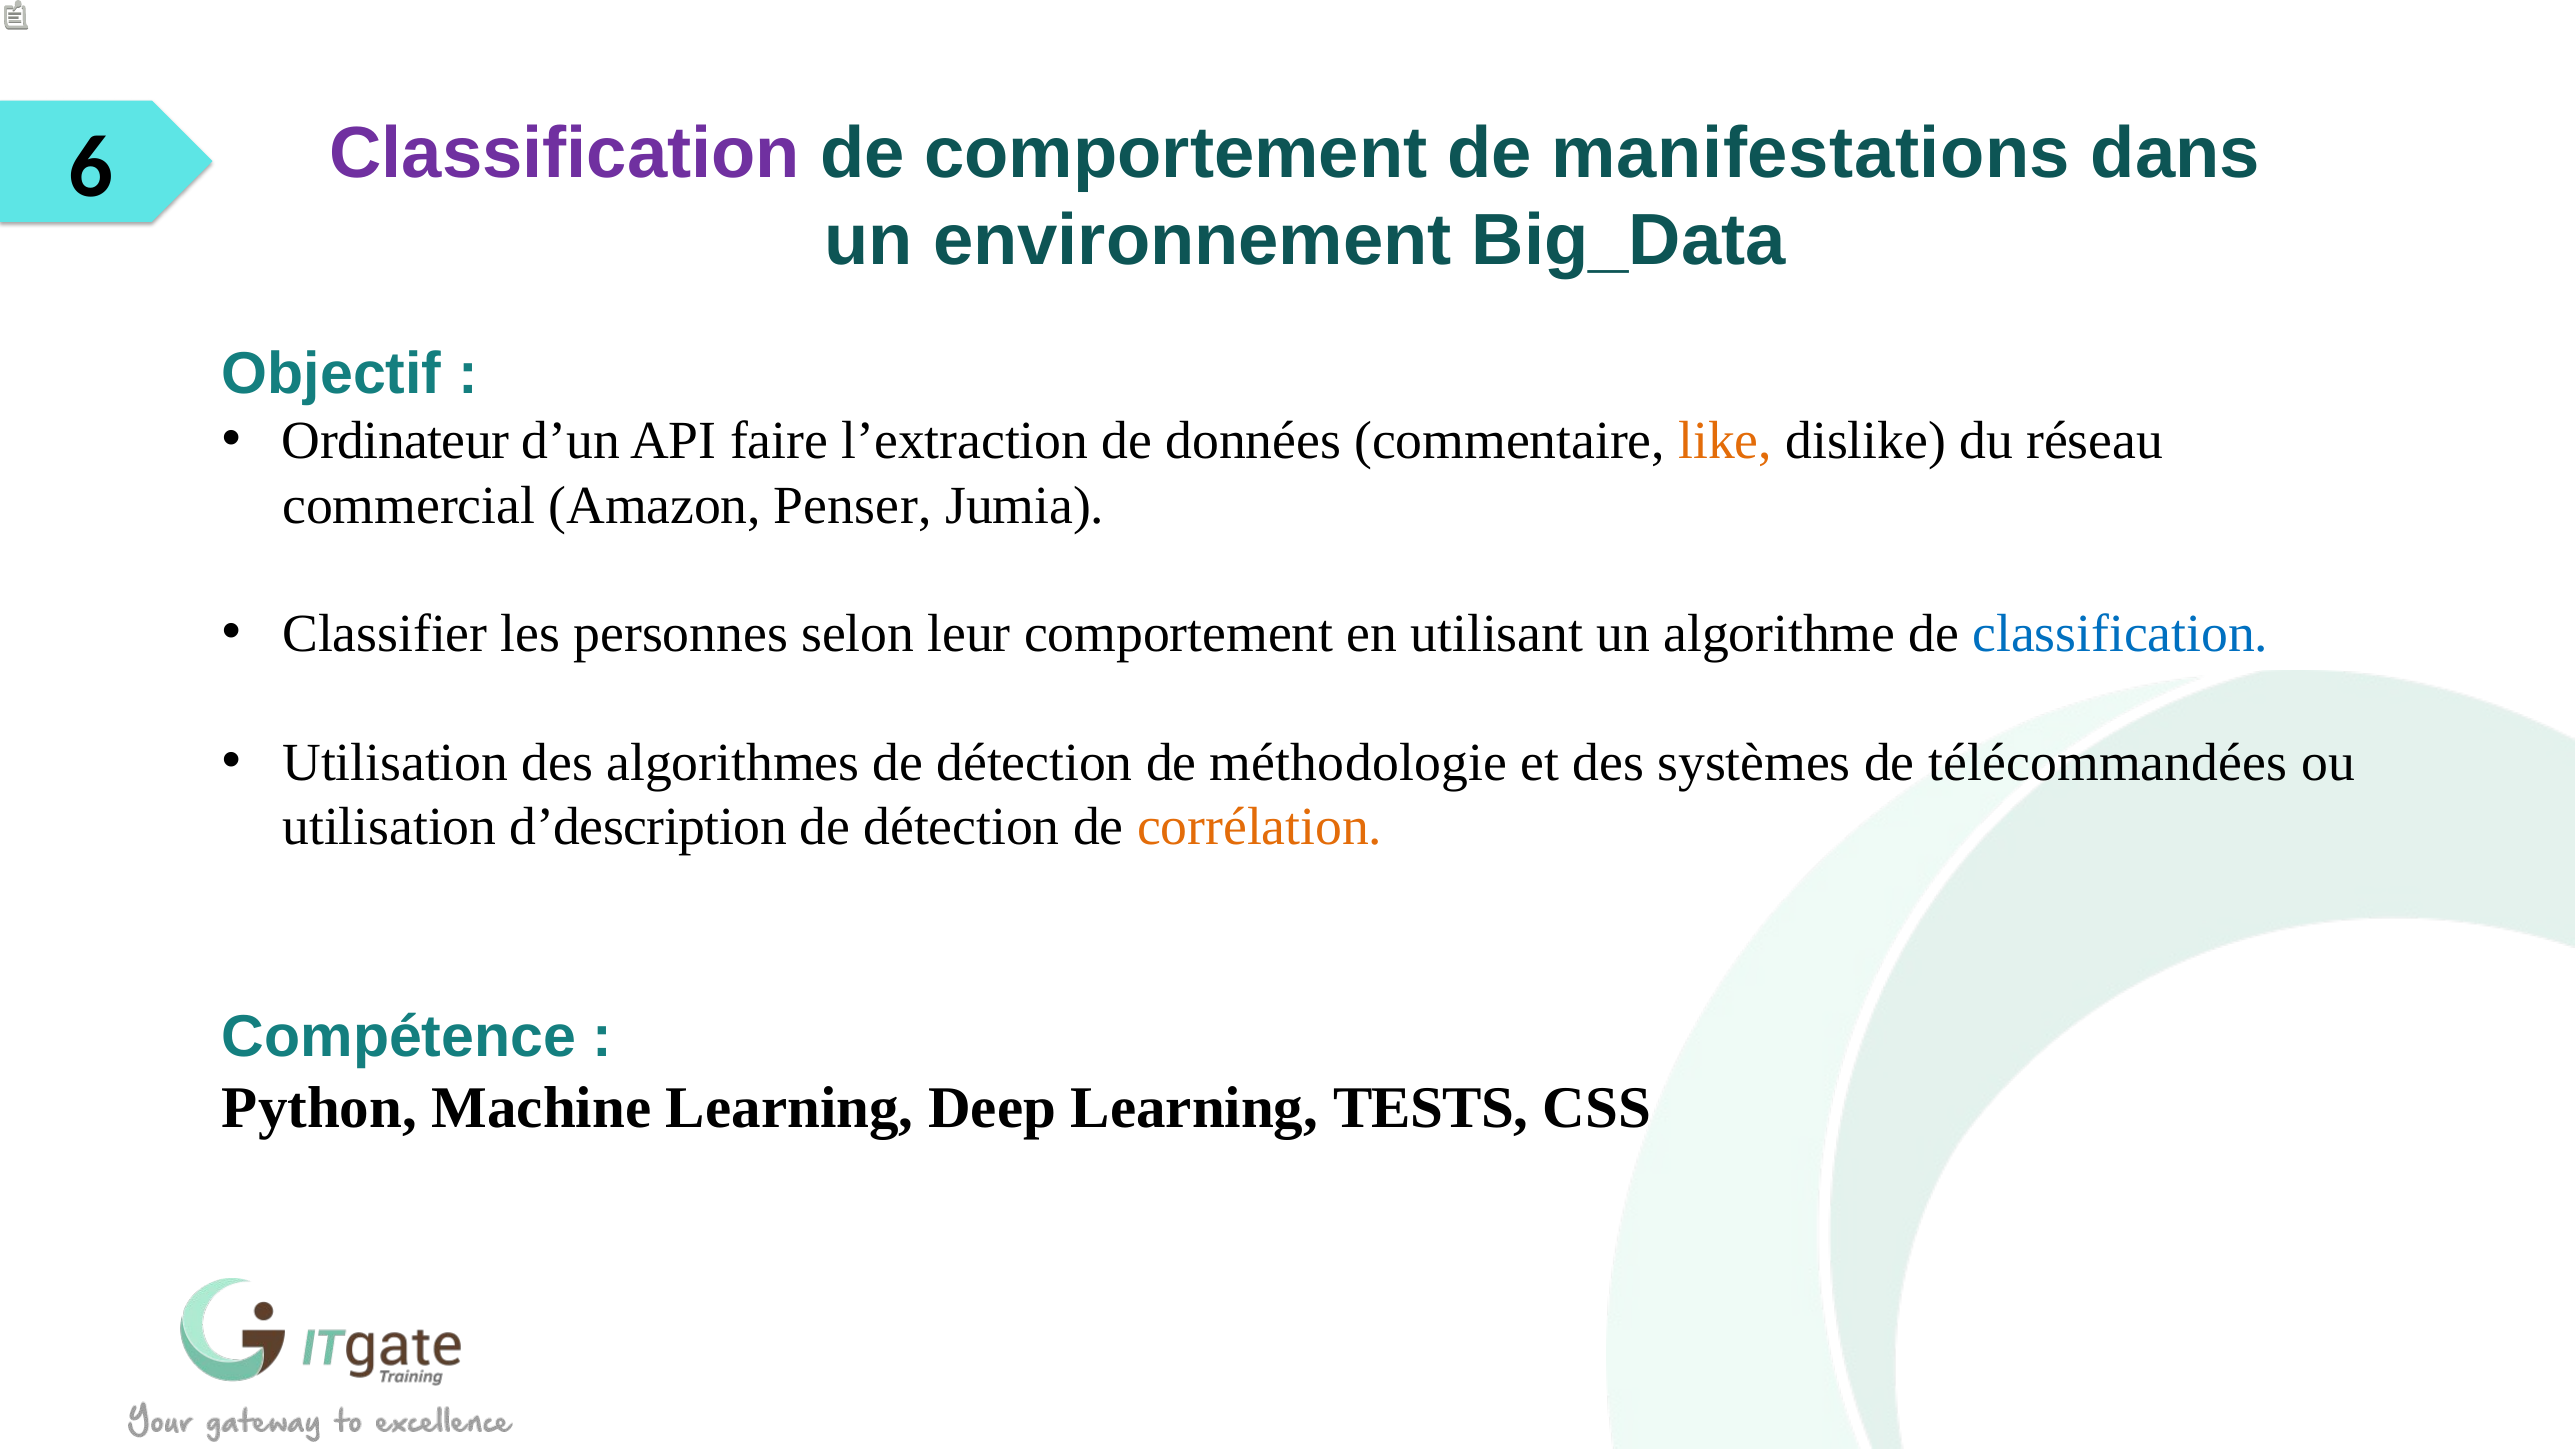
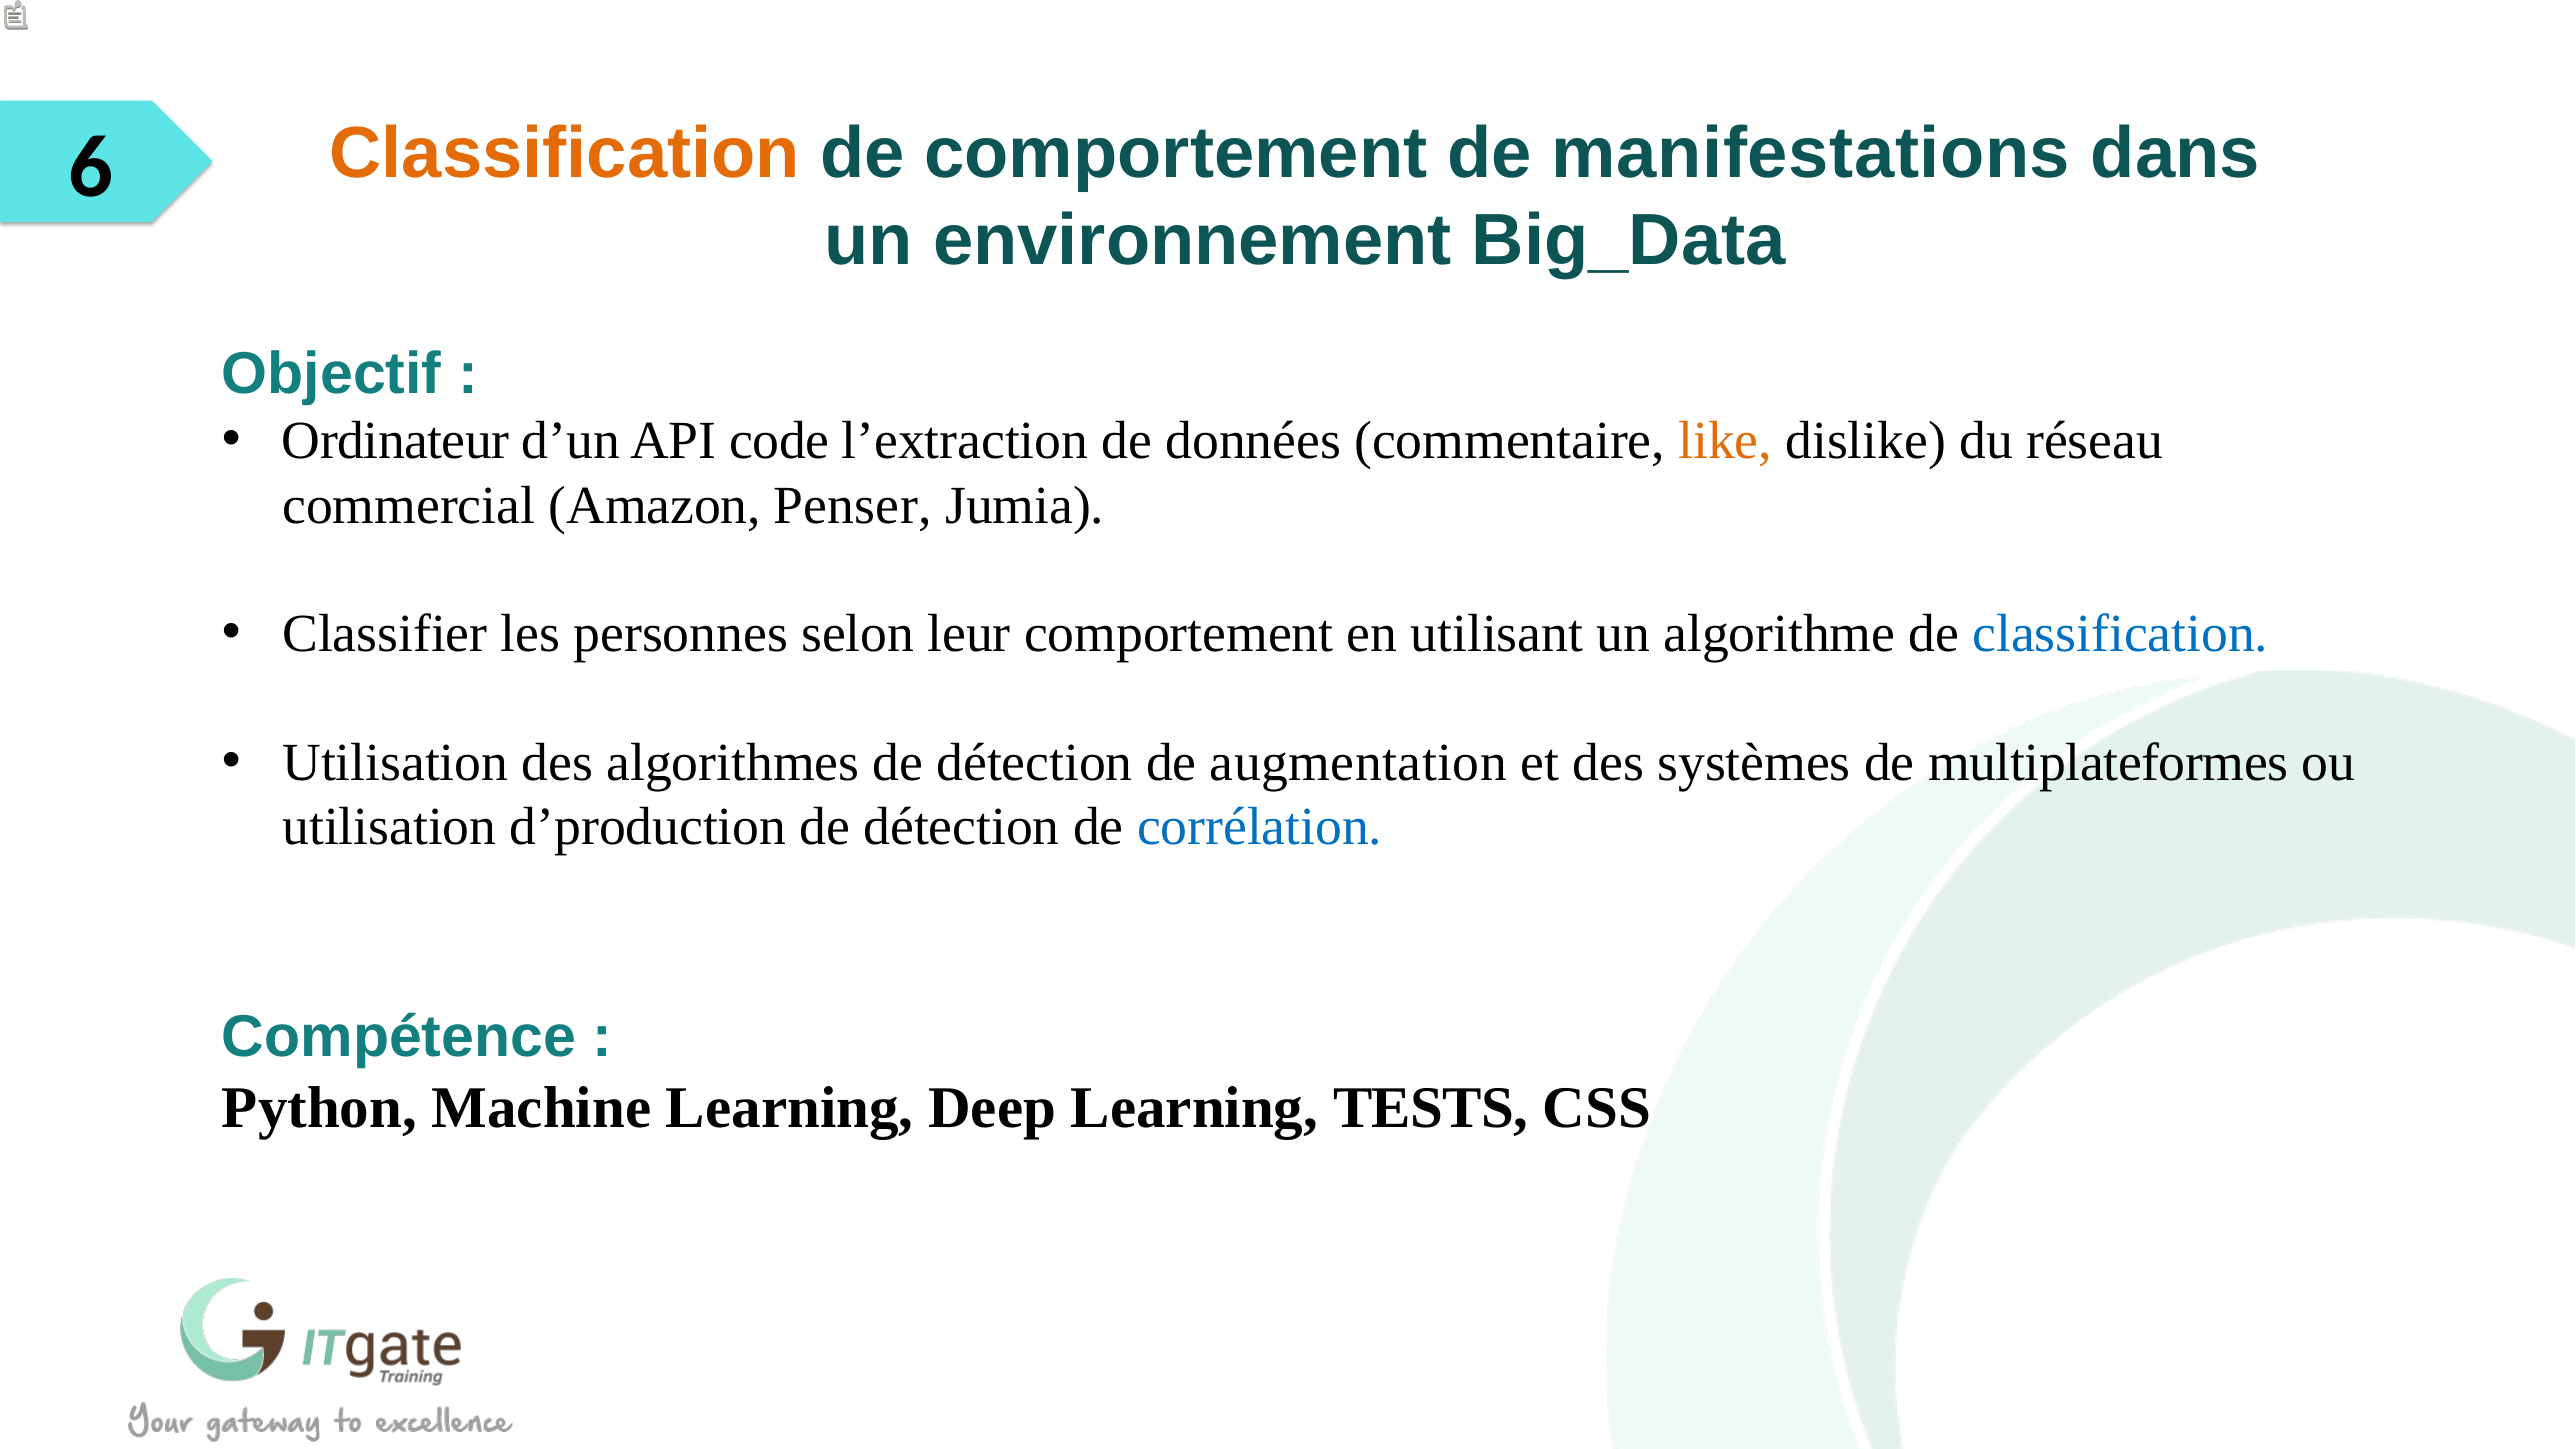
Classification at (565, 154) colour: purple -> orange
faire: faire -> code
méthodologie: méthodologie -> augmentation
télécommandées: télécommandées -> multiplateformes
d’description: d’description -> d’production
corrélation colour: orange -> blue
